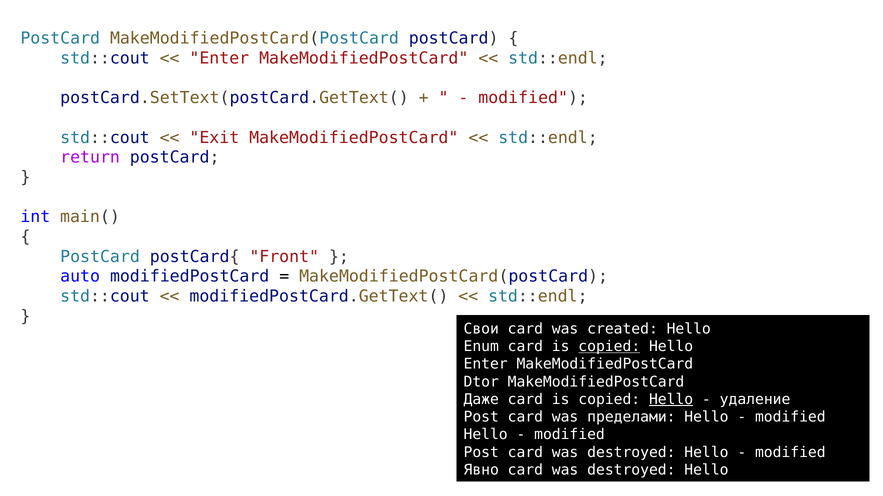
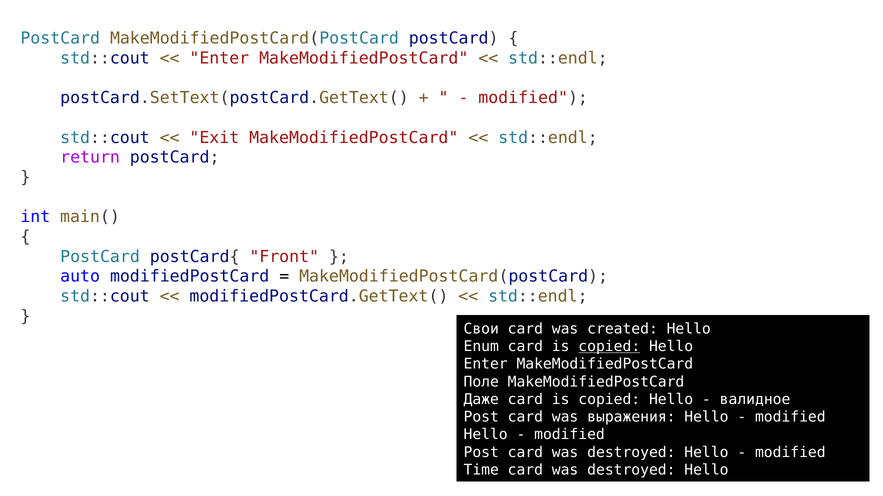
Dtor: Dtor -> Поле
Hello at (671, 400) underline: present -> none
удаление: удаление -> валидное
пределами: пределами -> выражения
Явно: Явно -> Time
